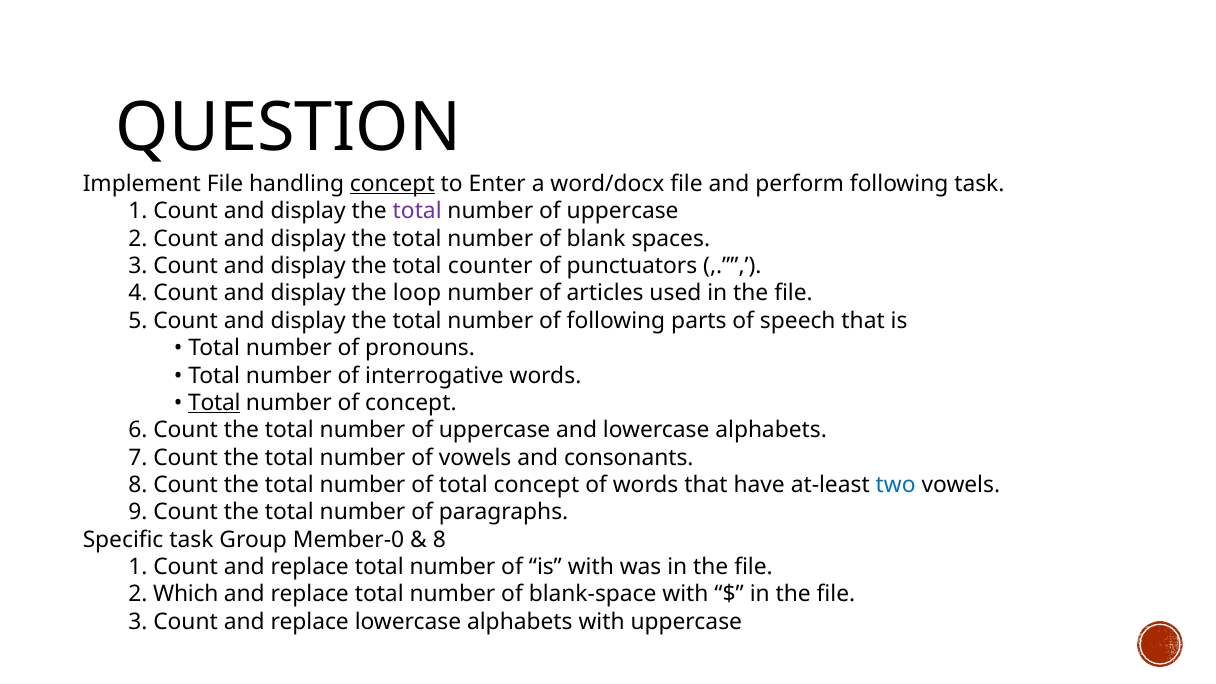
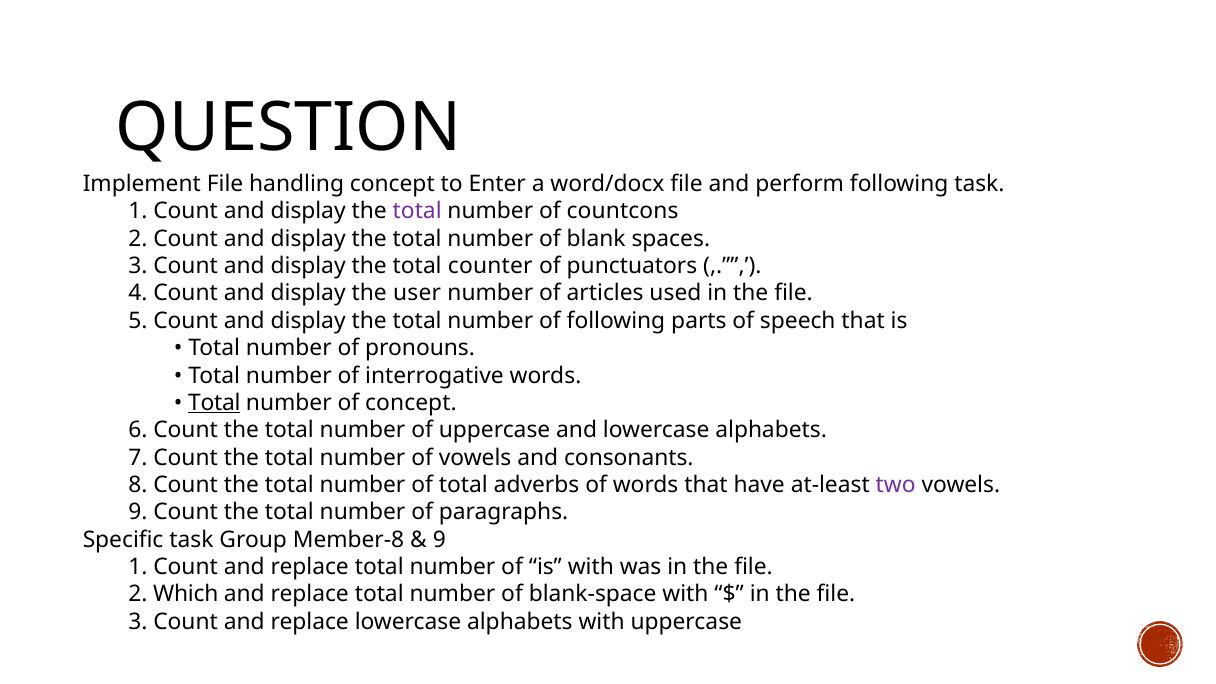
concept at (392, 184) underline: present -> none
uppercase at (623, 211): uppercase -> countcons
loop: loop -> user
total concept: concept -> adverbs
two colour: blue -> purple
Member-0: Member-0 -> Member-8
8 at (439, 540): 8 -> 9
